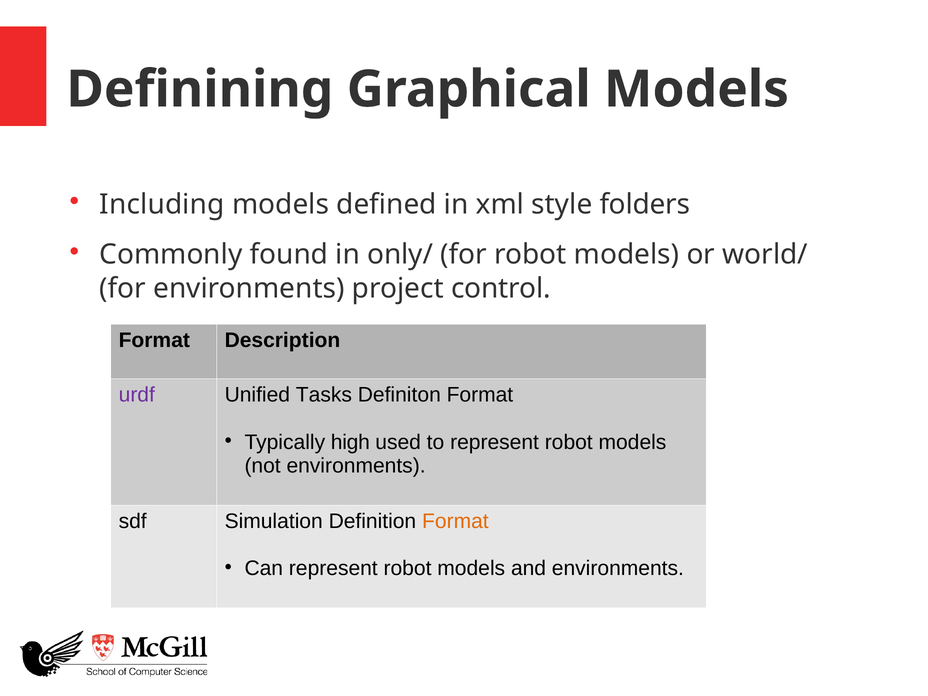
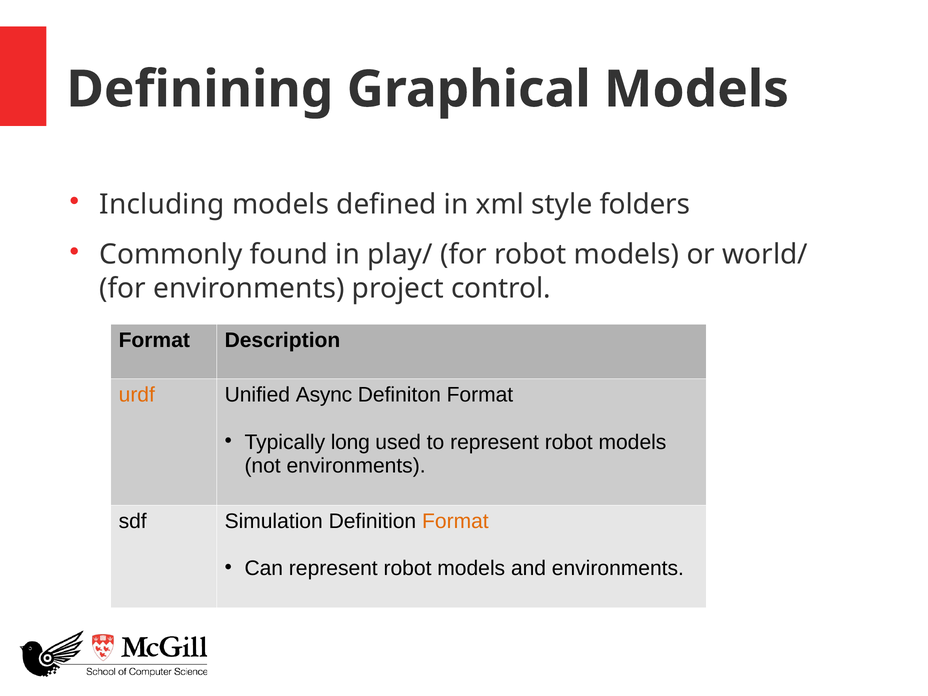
only/: only/ -> play/
urdf colour: purple -> orange
Tasks: Tasks -> Async
high: high -> long
